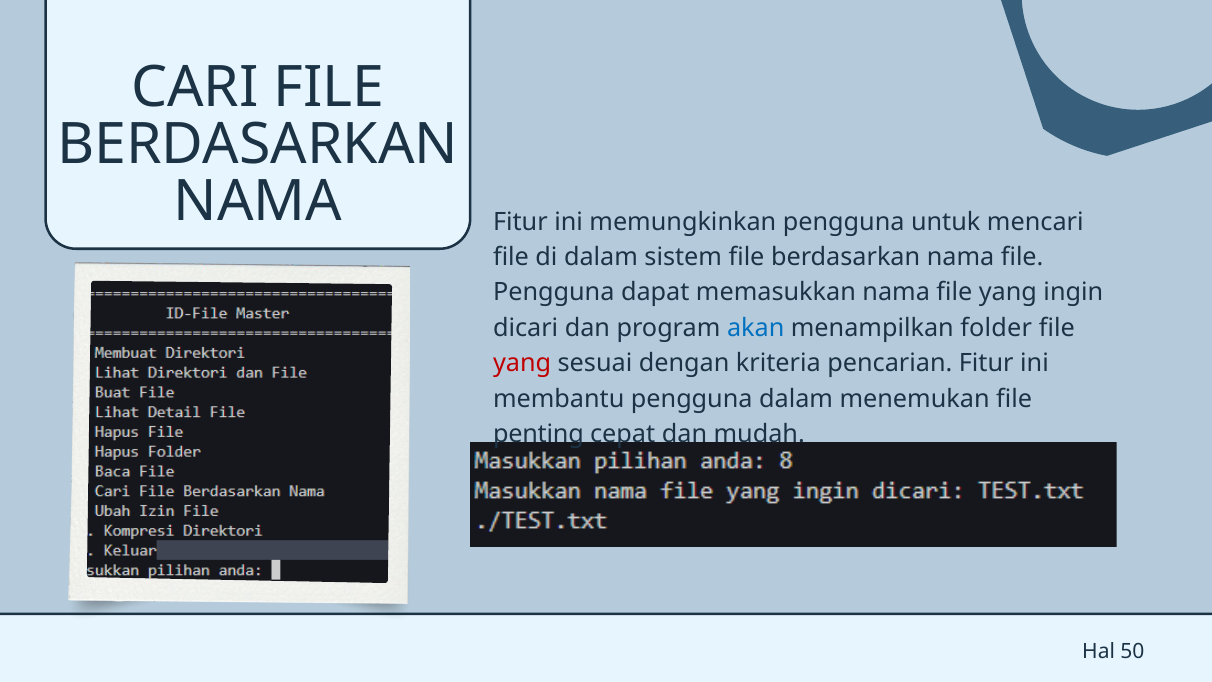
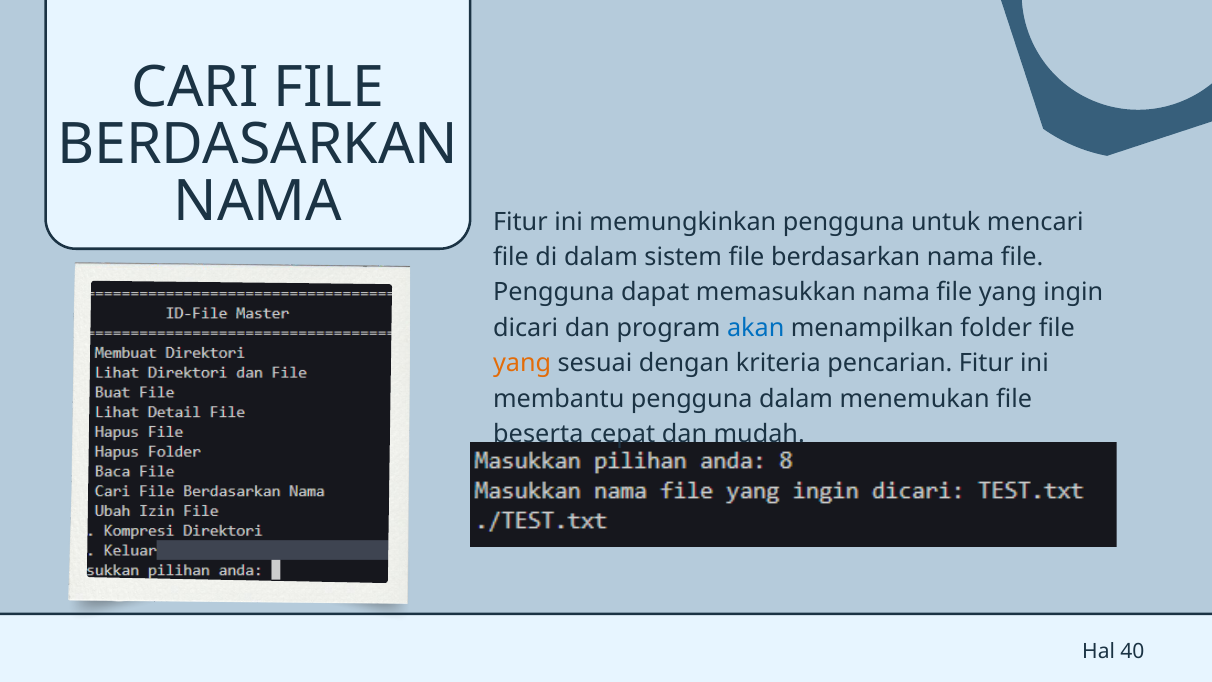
yang at (522, 363) colour: red -> orange
penting: penting -> beserta
50: 50 -> 40
